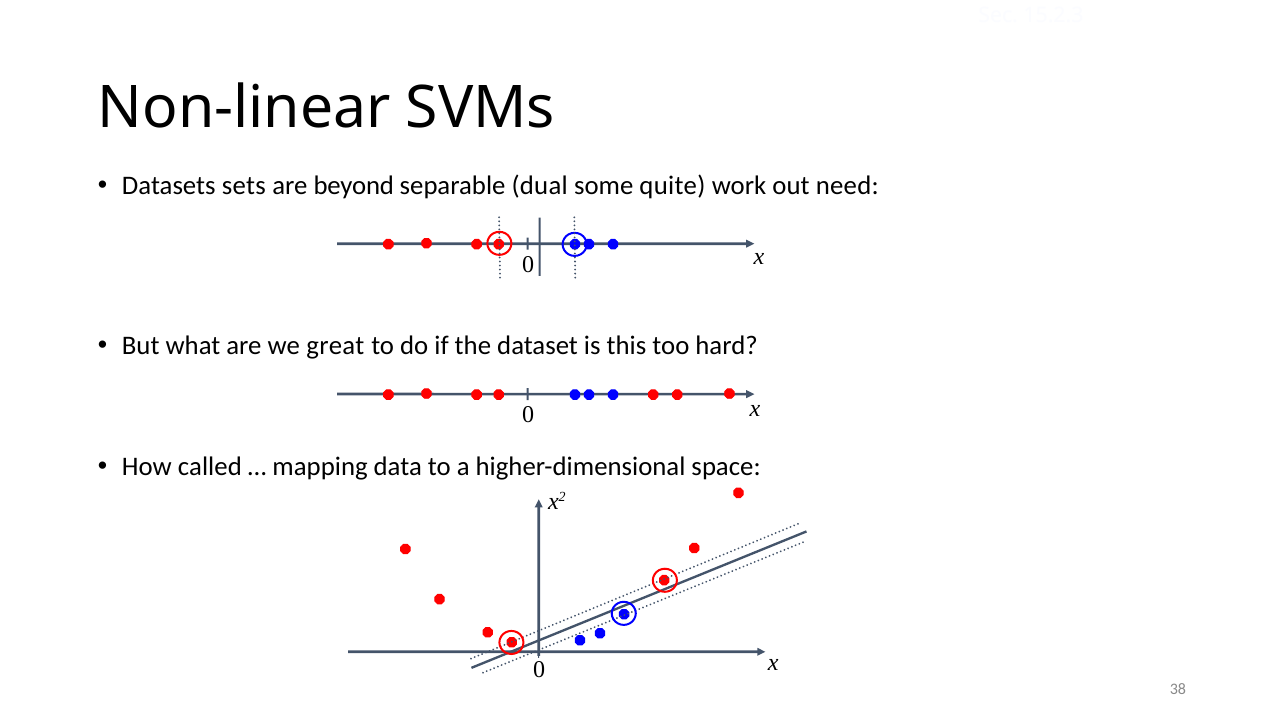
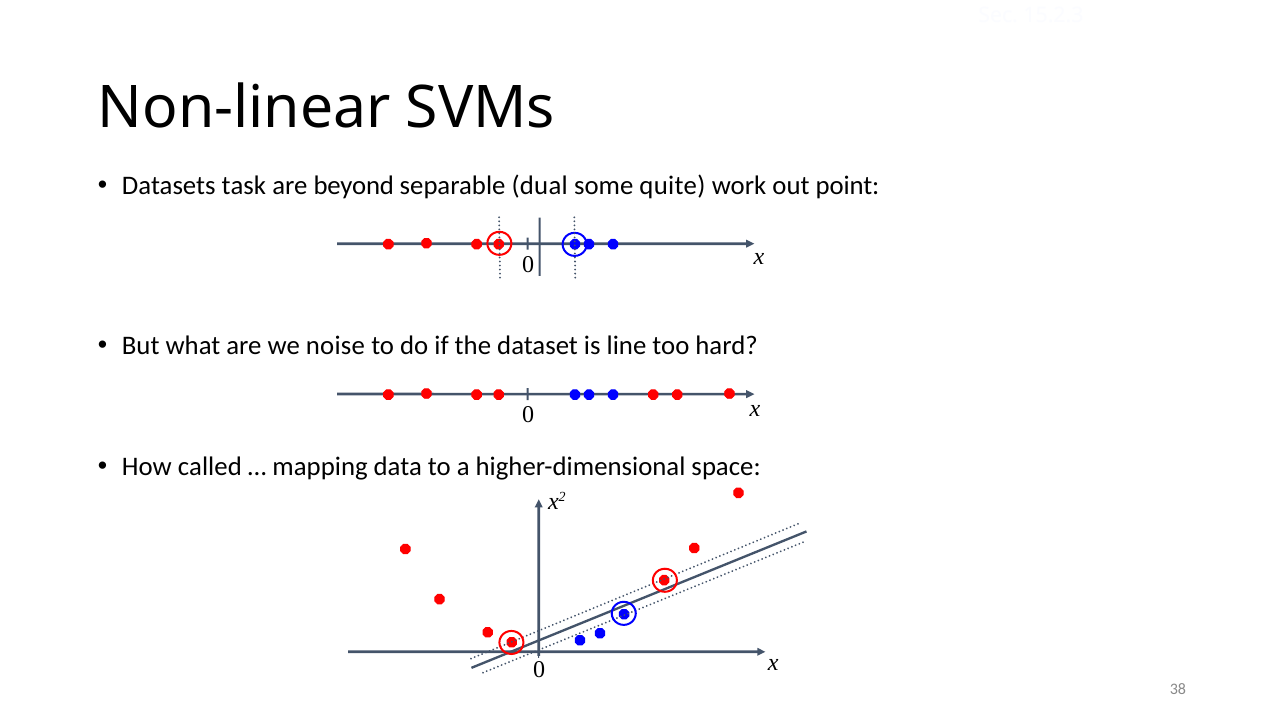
sets: sets -> task
need: need -> point
great: great -> noise
this: this -> line
